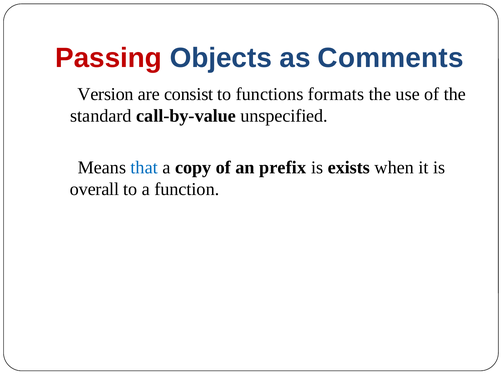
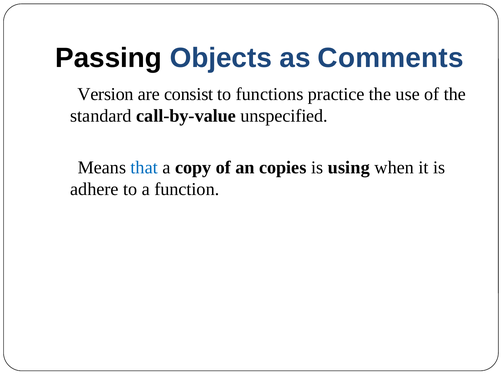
Passing colour: red -> black
formats: formats -> practice
prefix: prefix -> copies
exists: exists -> using
overall: overall -> adhere
